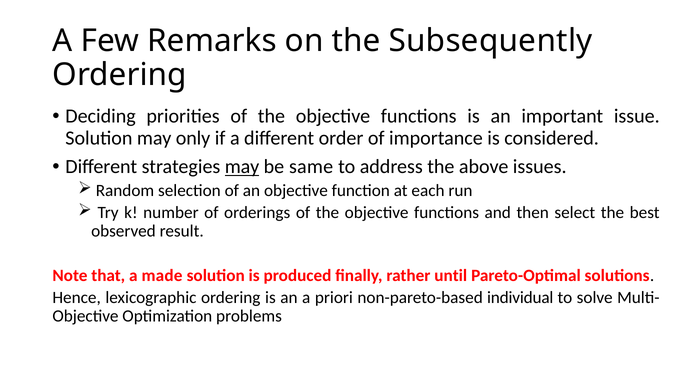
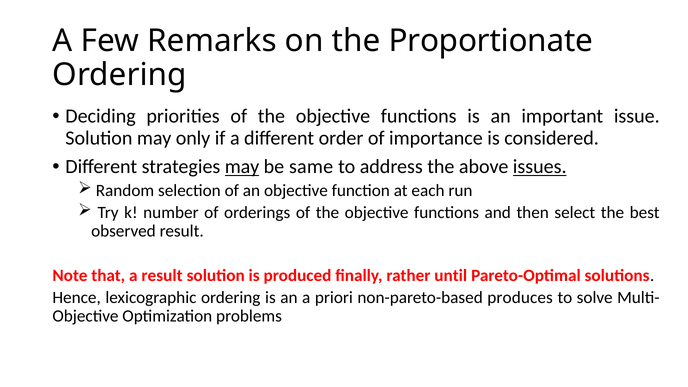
Subsequently: Subsequently -> Proportionate
issues underline: none -> present
a made: made -> result
individual: individual -> produces
